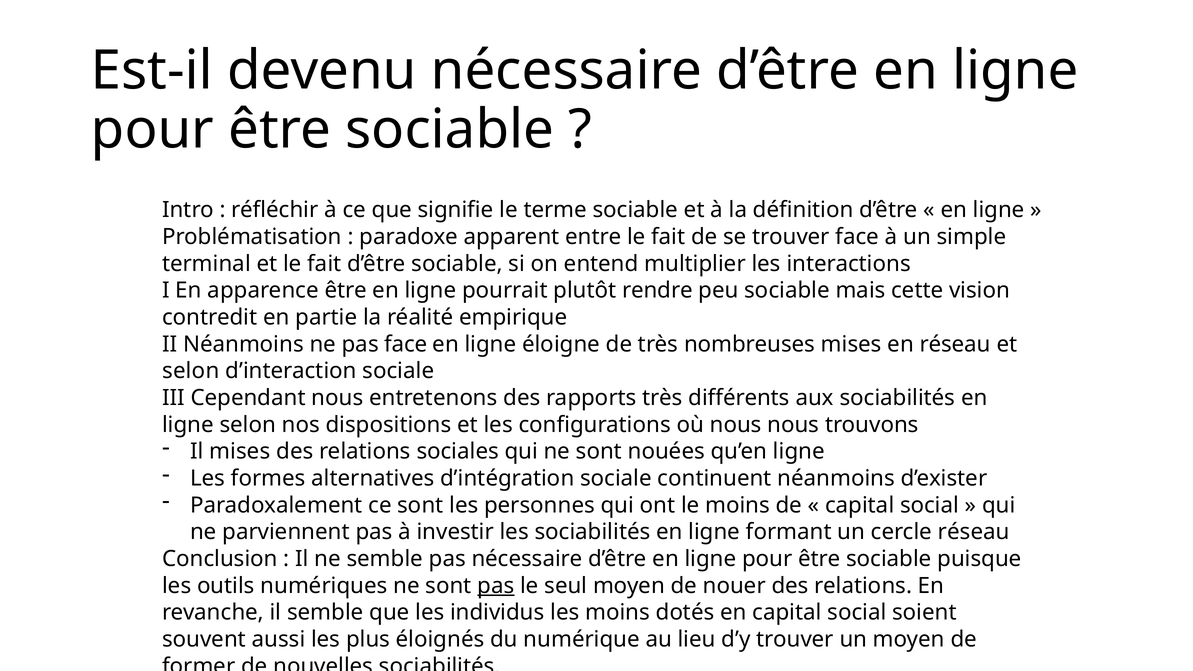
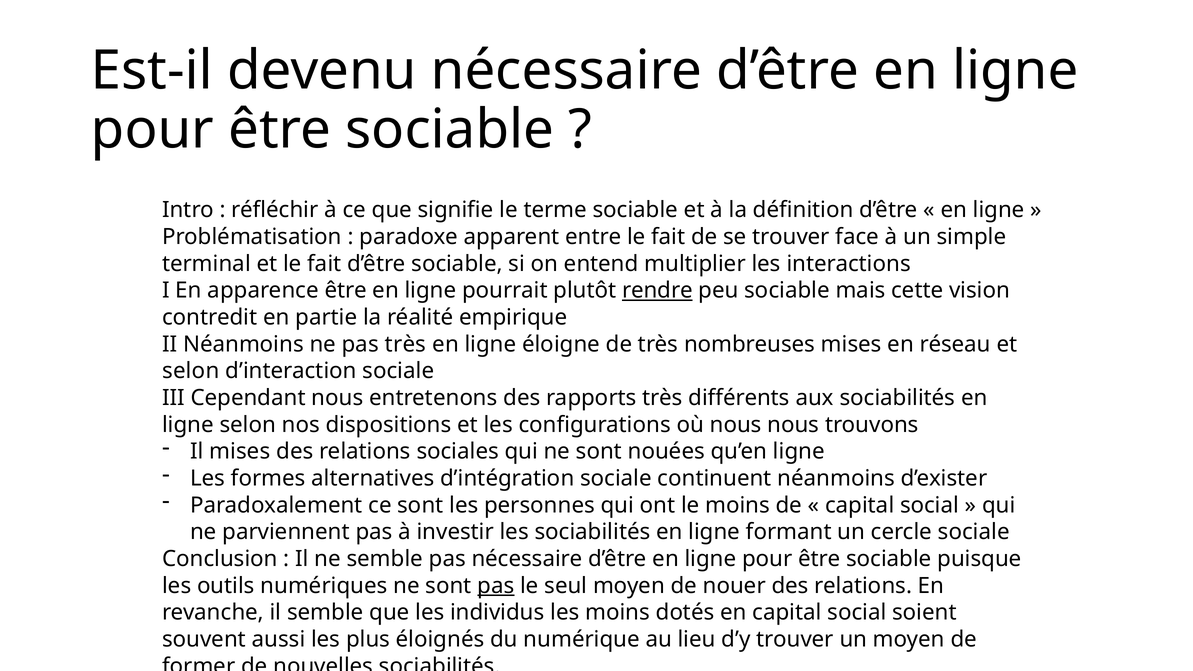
rendre underline: none -> present
pas face: face -> très
cercle réseau: réseau -> sociale
